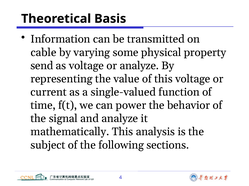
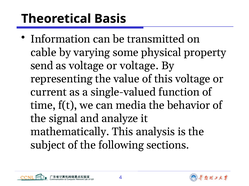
or analyze: analyze -> voltage
power: power -> media
